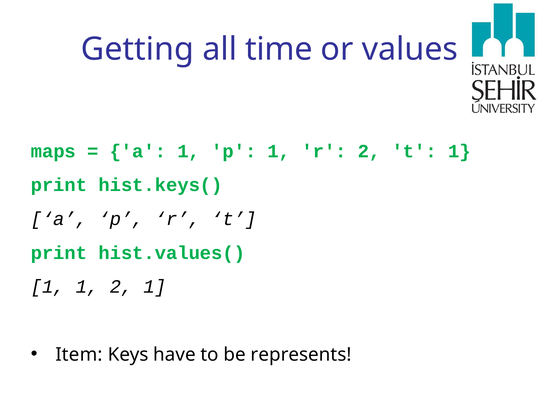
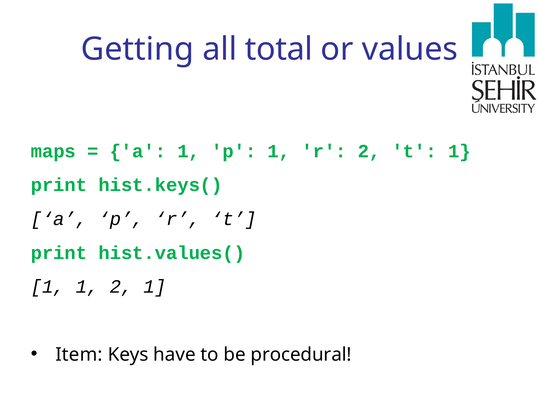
time: time -> total
represents: represents -> procedural
